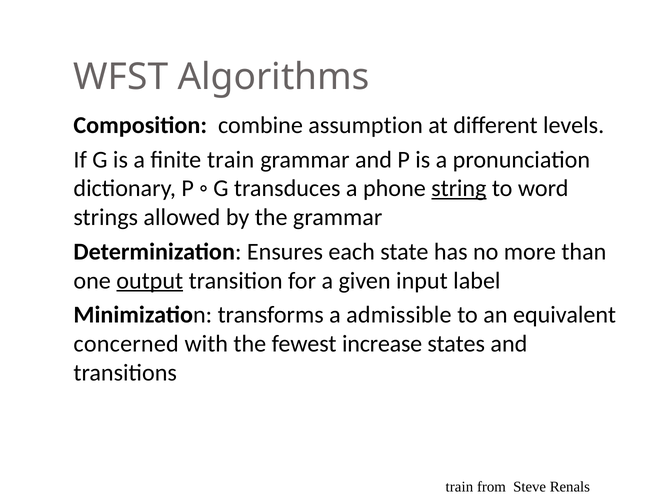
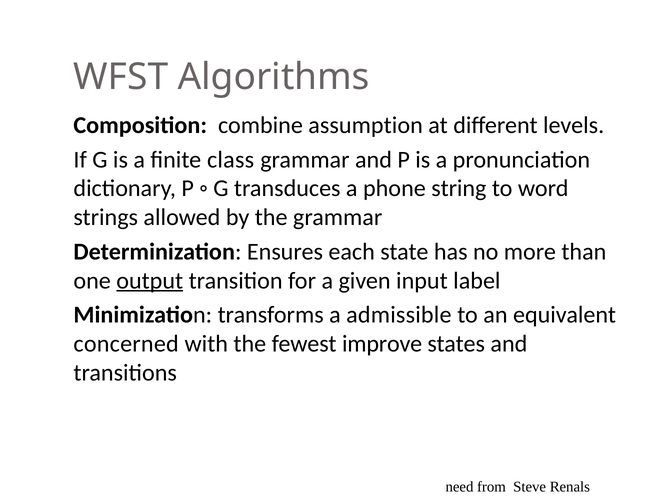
finite train: train -> class
string underline: present -> none
increase: increase -> improve
train at (459, 487): train -> need
